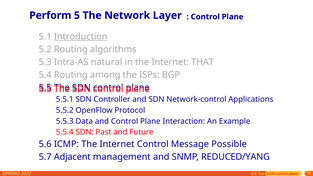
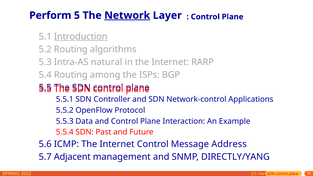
Network underline: none -> present
THAT: THAT -> RARP
Possible: Possible -> Address
REDUCED/YANG: REDUCED/YANG -> DIRECTLY/YANG
